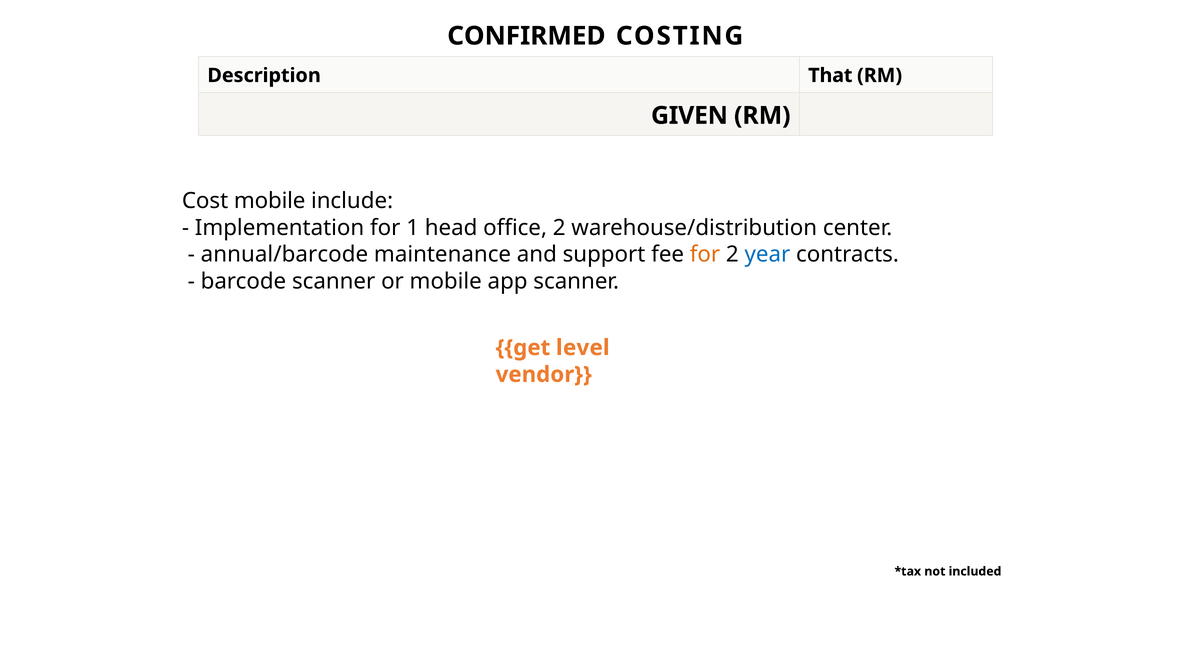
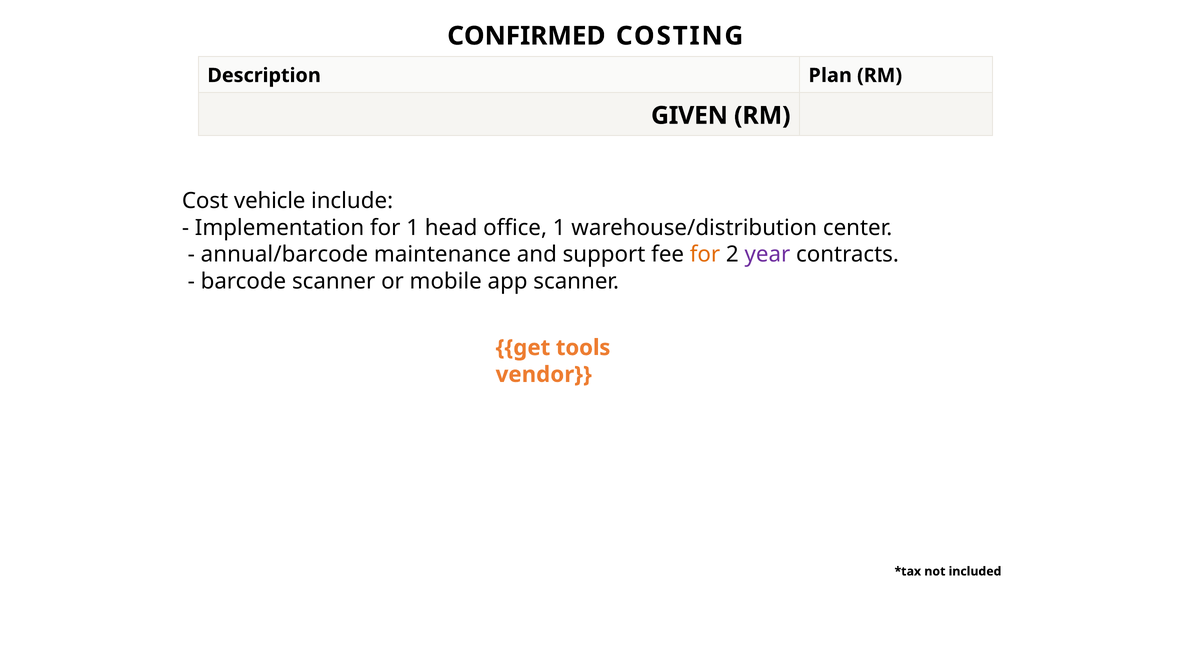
That: That -> Plan
Cost mobile: mobile -> vehicle
office 2: 2 -> 1
year colour: blue -> purple
level: level -> tools
